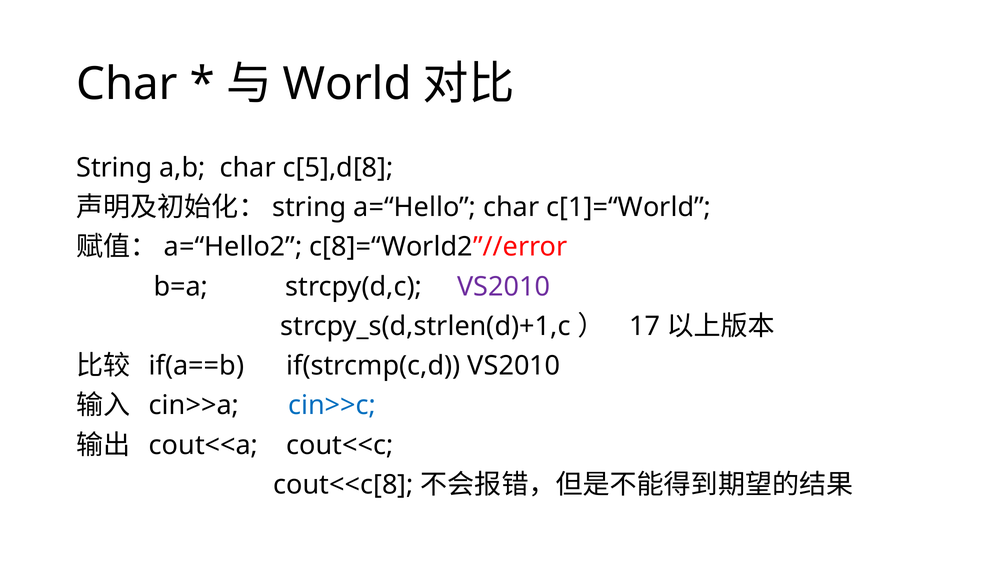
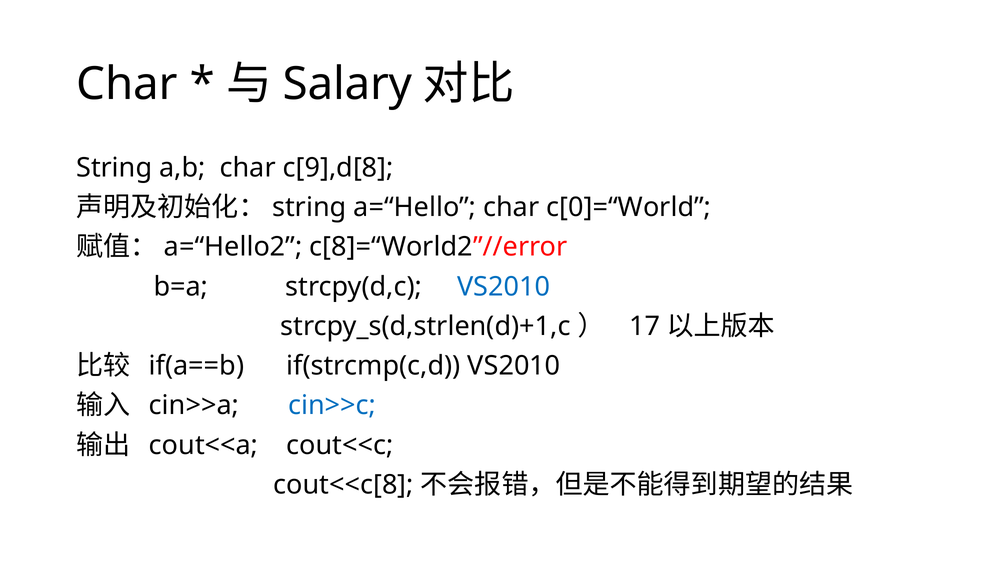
World: World -> Salary
c[5],d[8: c[5],d[8 -> c[9],d[8
c[1]=“World: c[1]=“World -> c[0]=“World
VS2010 at (504, 287) colour: purple -> blue
